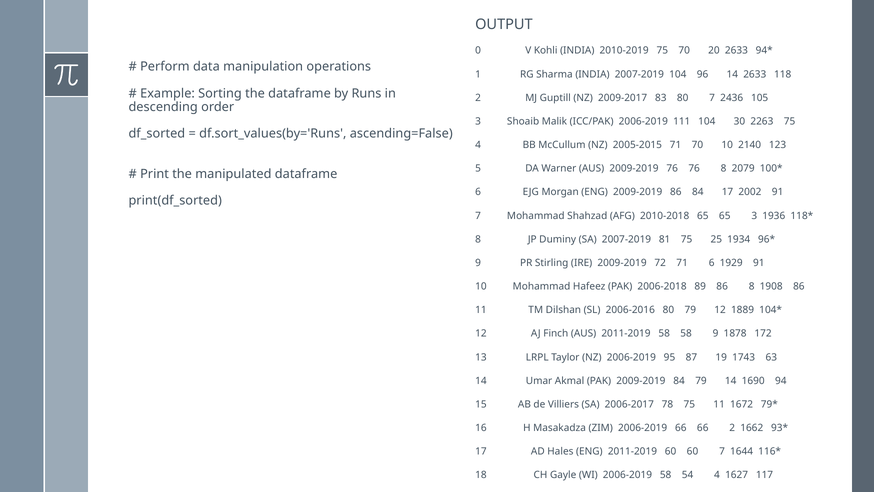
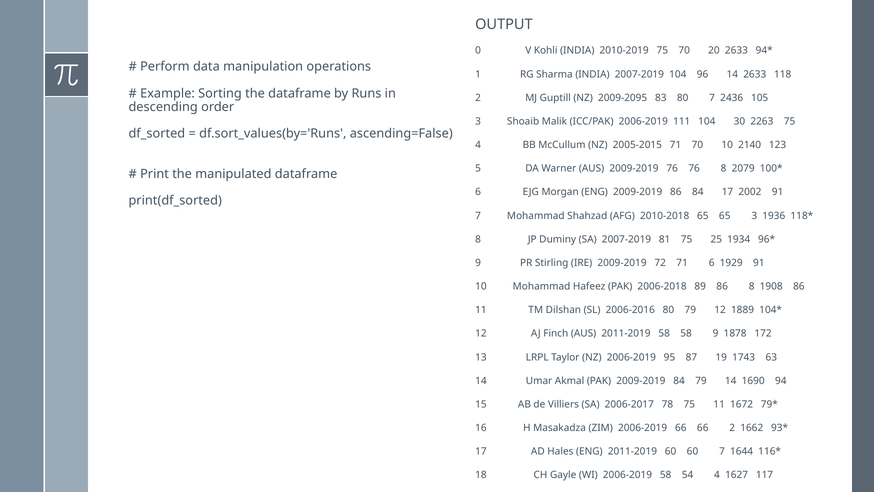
2009-2017: 2009-2017 -> 2009-2095
